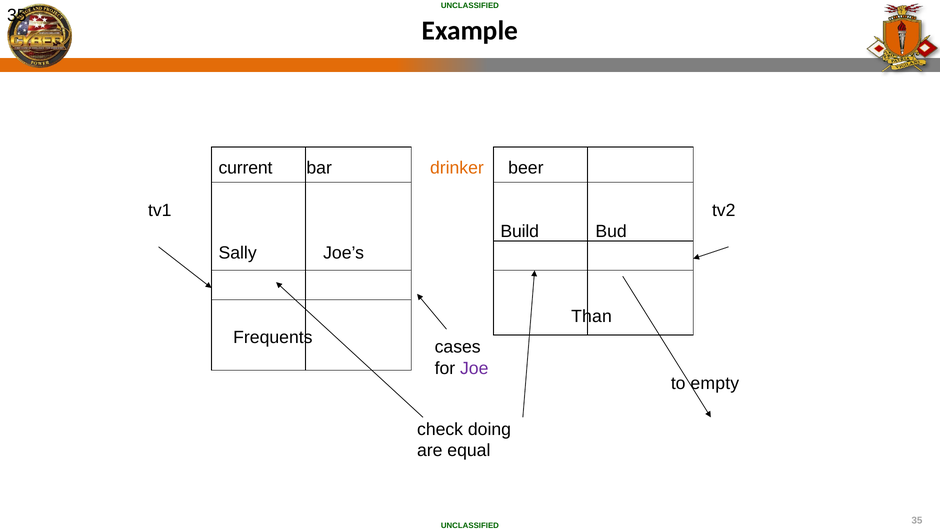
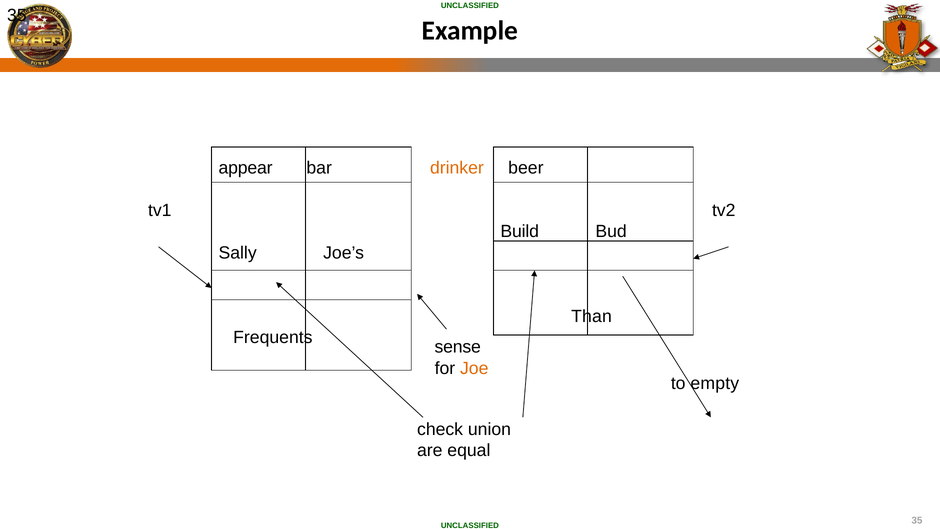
current: current -> appear
cases: cases -> sense
Joe colour: purple -> orange
doing: doing -> union
